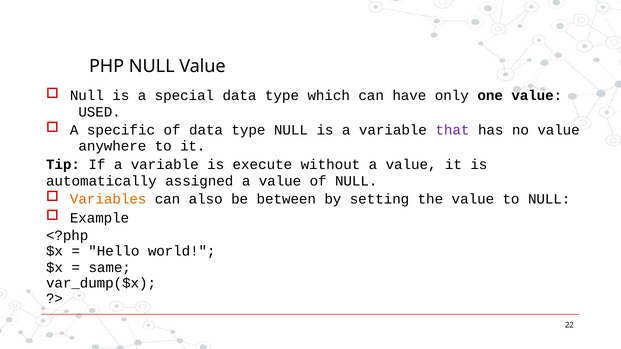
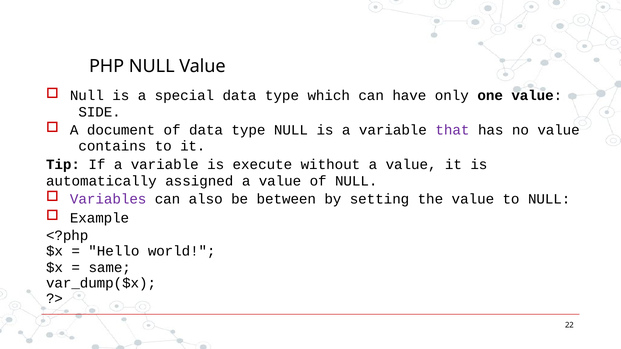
USED: USED -> SIDE
specific: specific -> document
anywhere: anywhere -> contains
Variables colour: orange -> purple
